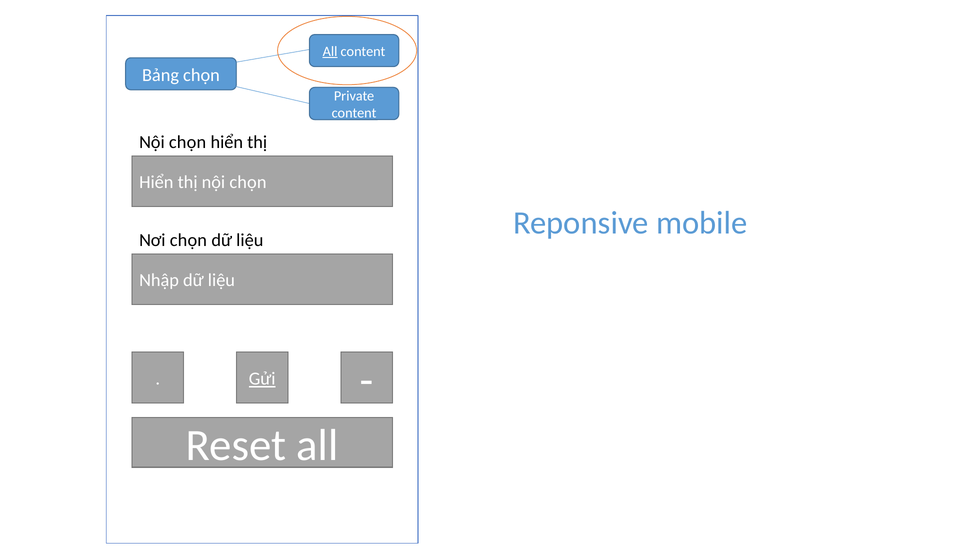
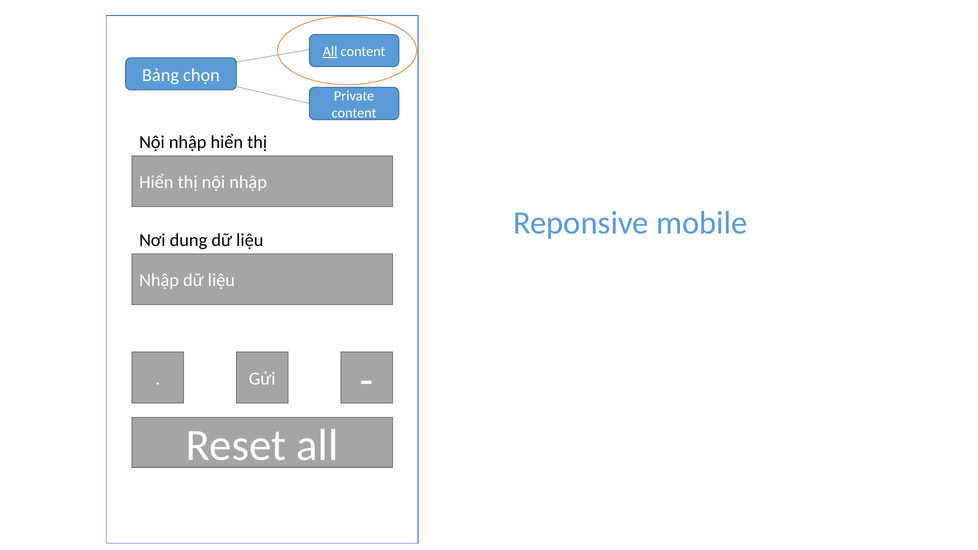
chọn at (188, 142): chọn -> nhập
thị nội chọn: chọn -> nhập
Nơi chọn: chọn -> dung
Gửi underline: present -> none
